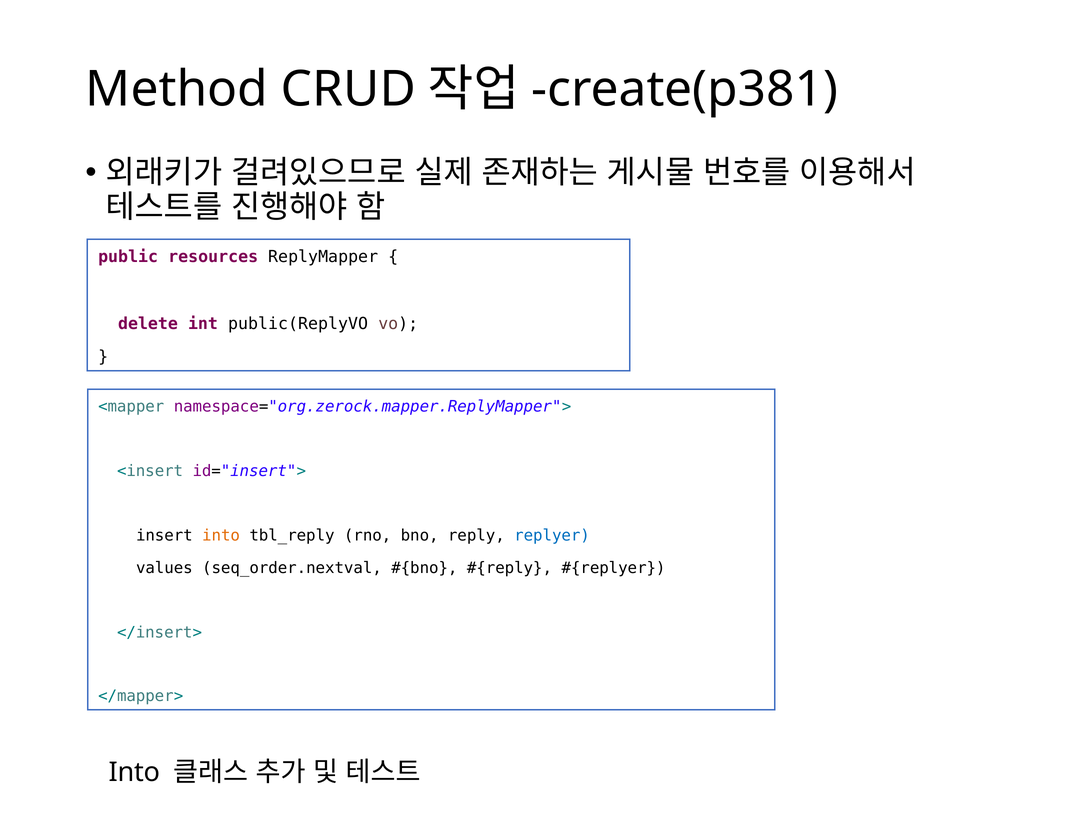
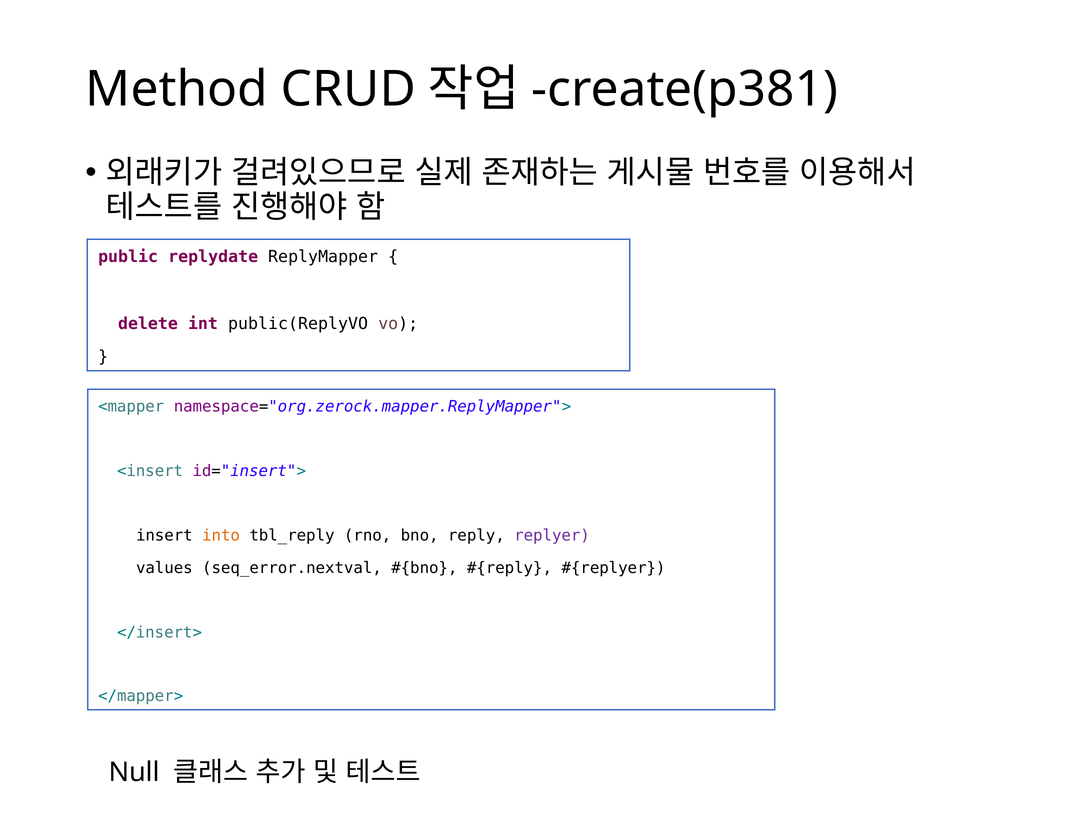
resources: resources -> replydate
replyer colour: blue -> purple
seq_order.nextval: seq_order.nextval -> seq_error.nextval
Into at (134, 772): Into -> Null
